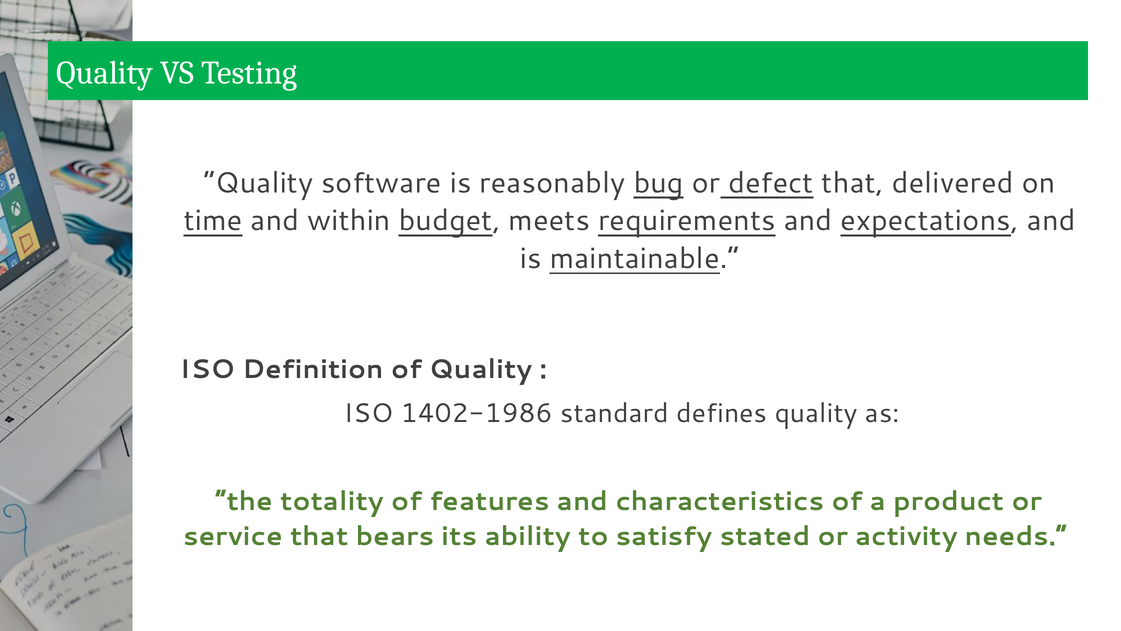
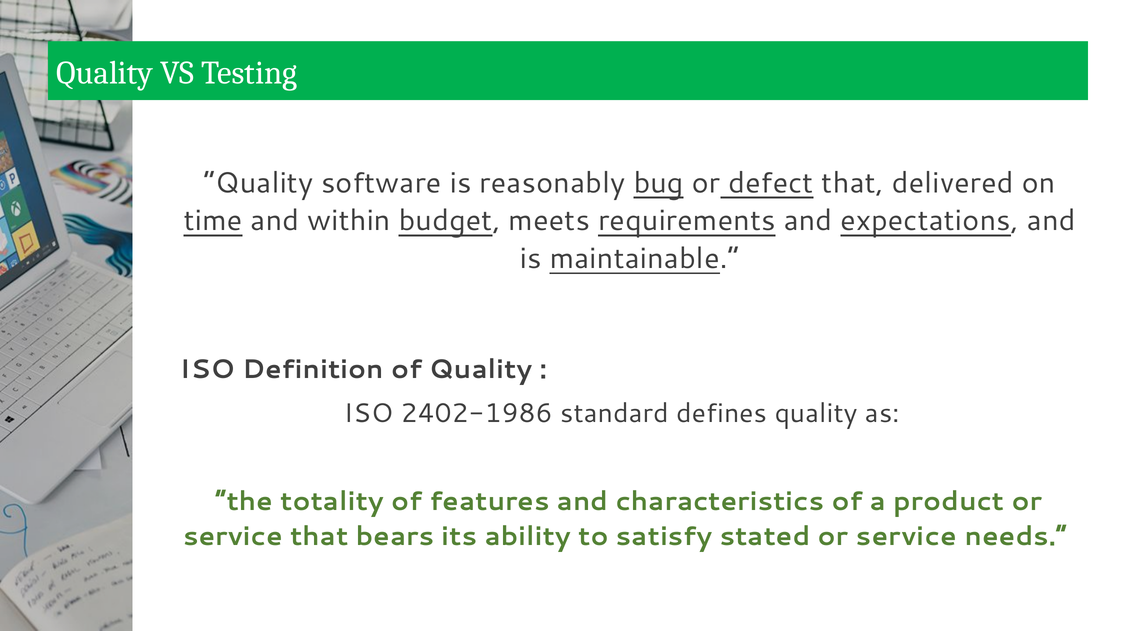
1402-1986: 1402-1986 -> 2402-1986
stated or activity: activity -> service
